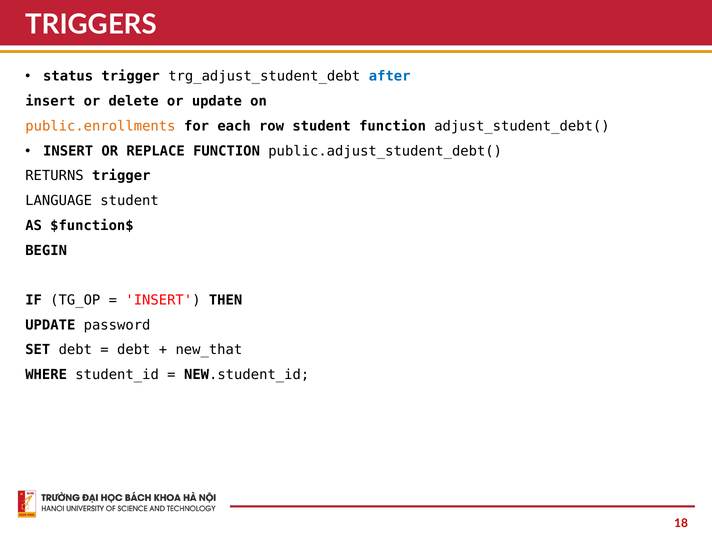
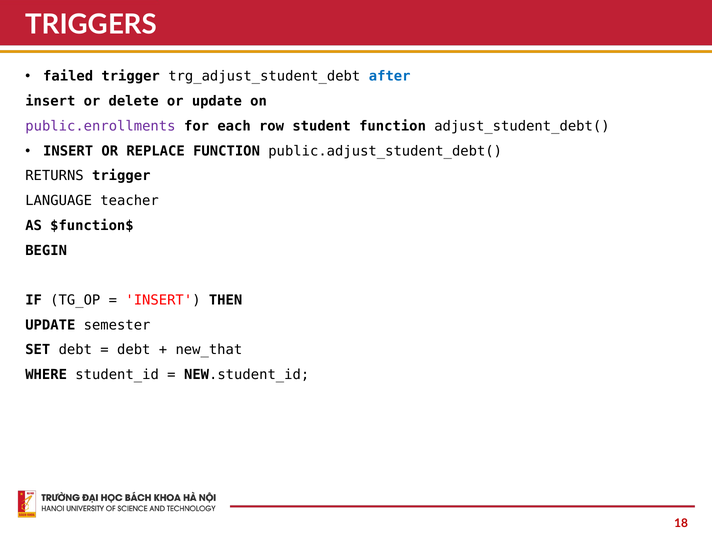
status: status -> failed
public.enrollments colour: orange -> purple
LANGUAGE student: student -> teacher
password: password -> semester
